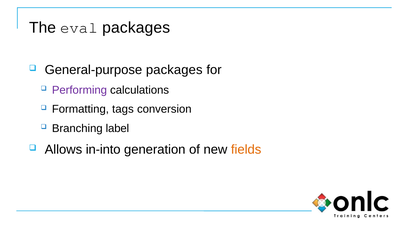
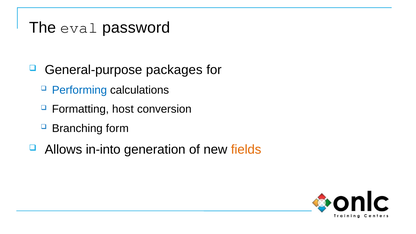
eval packages: packages -> password
Performing colour: purple -> blue
tags: tags -> host
label: label -> form
